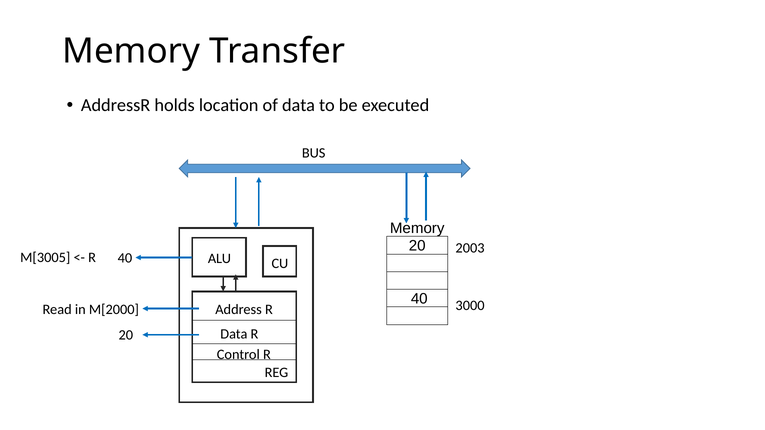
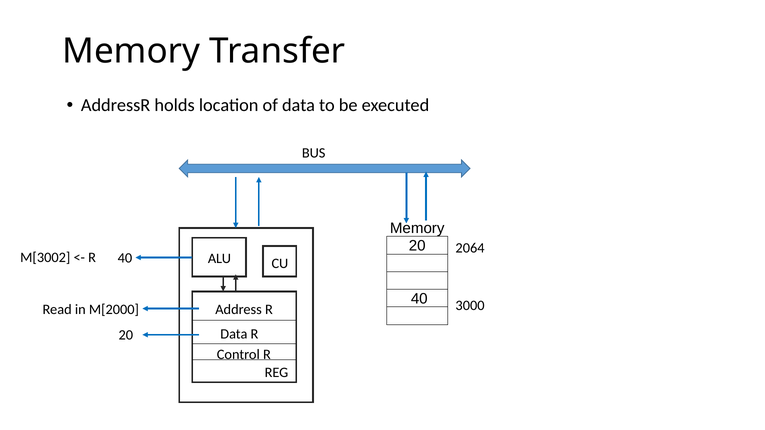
2003: 2003 -> 2064
M[3005: M[3005 -> M[3002
